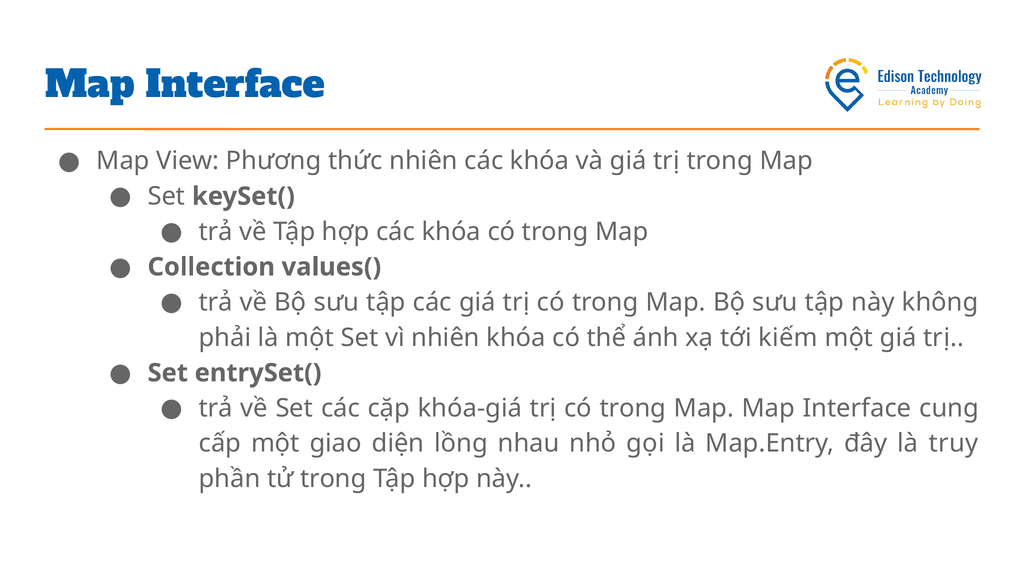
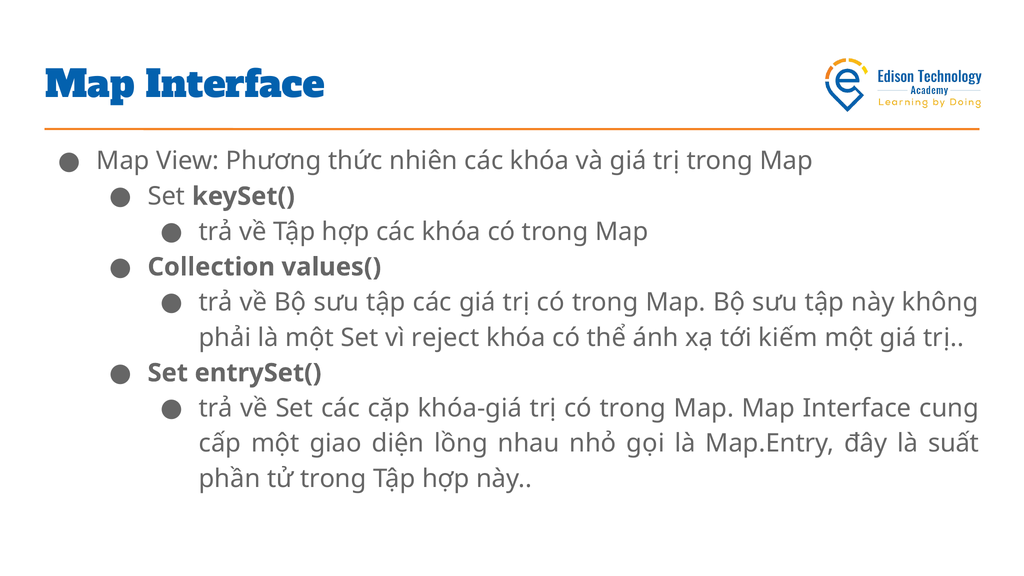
vì nhiên: nhiên -> reject
truy: truy -> suất
